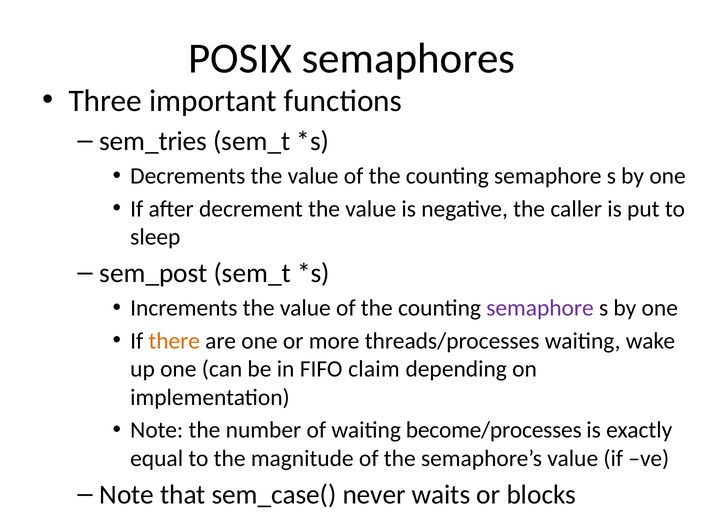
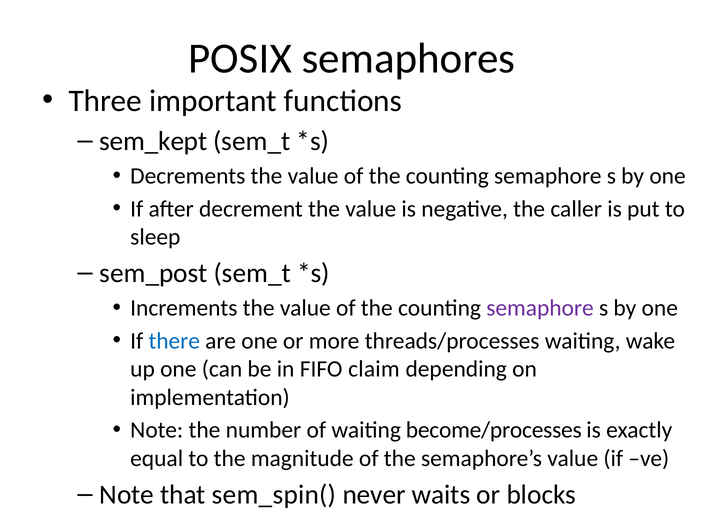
sem_tries: sem_tries -> sem_kept
there colour: orange -> blue
sem_case(: sem_case( -> sem_spin(
